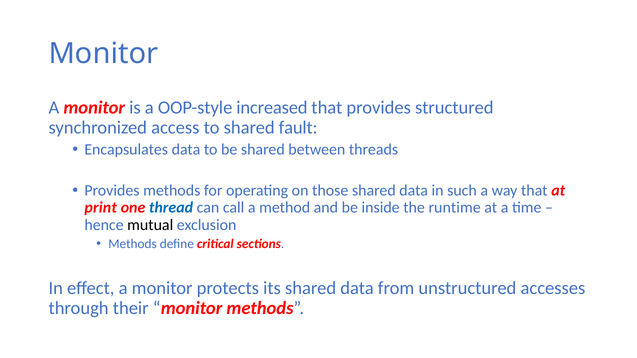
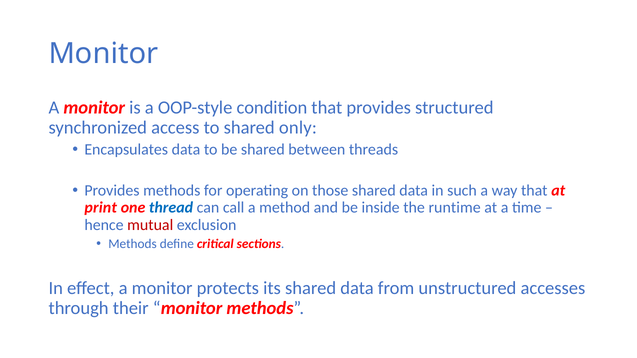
increased: increased -> condition
fault: fault -> only
mutual colour: black -> red
